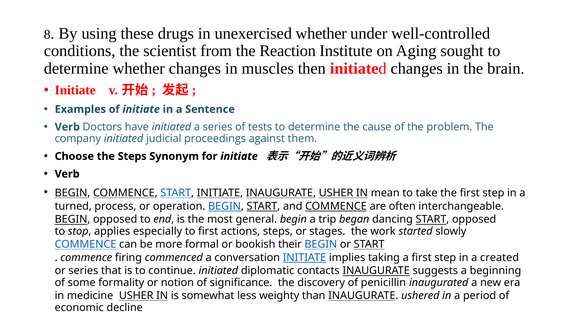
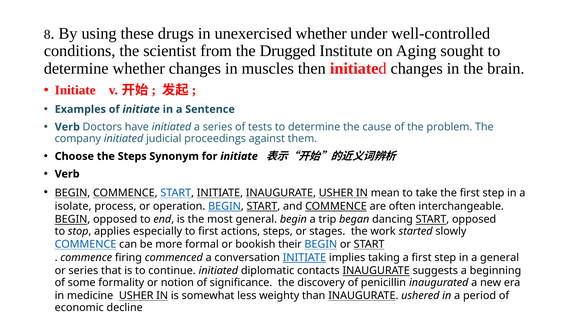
Reaction: Reaction -> Drugged
turned: turned -> isolate
a created: created -> general
